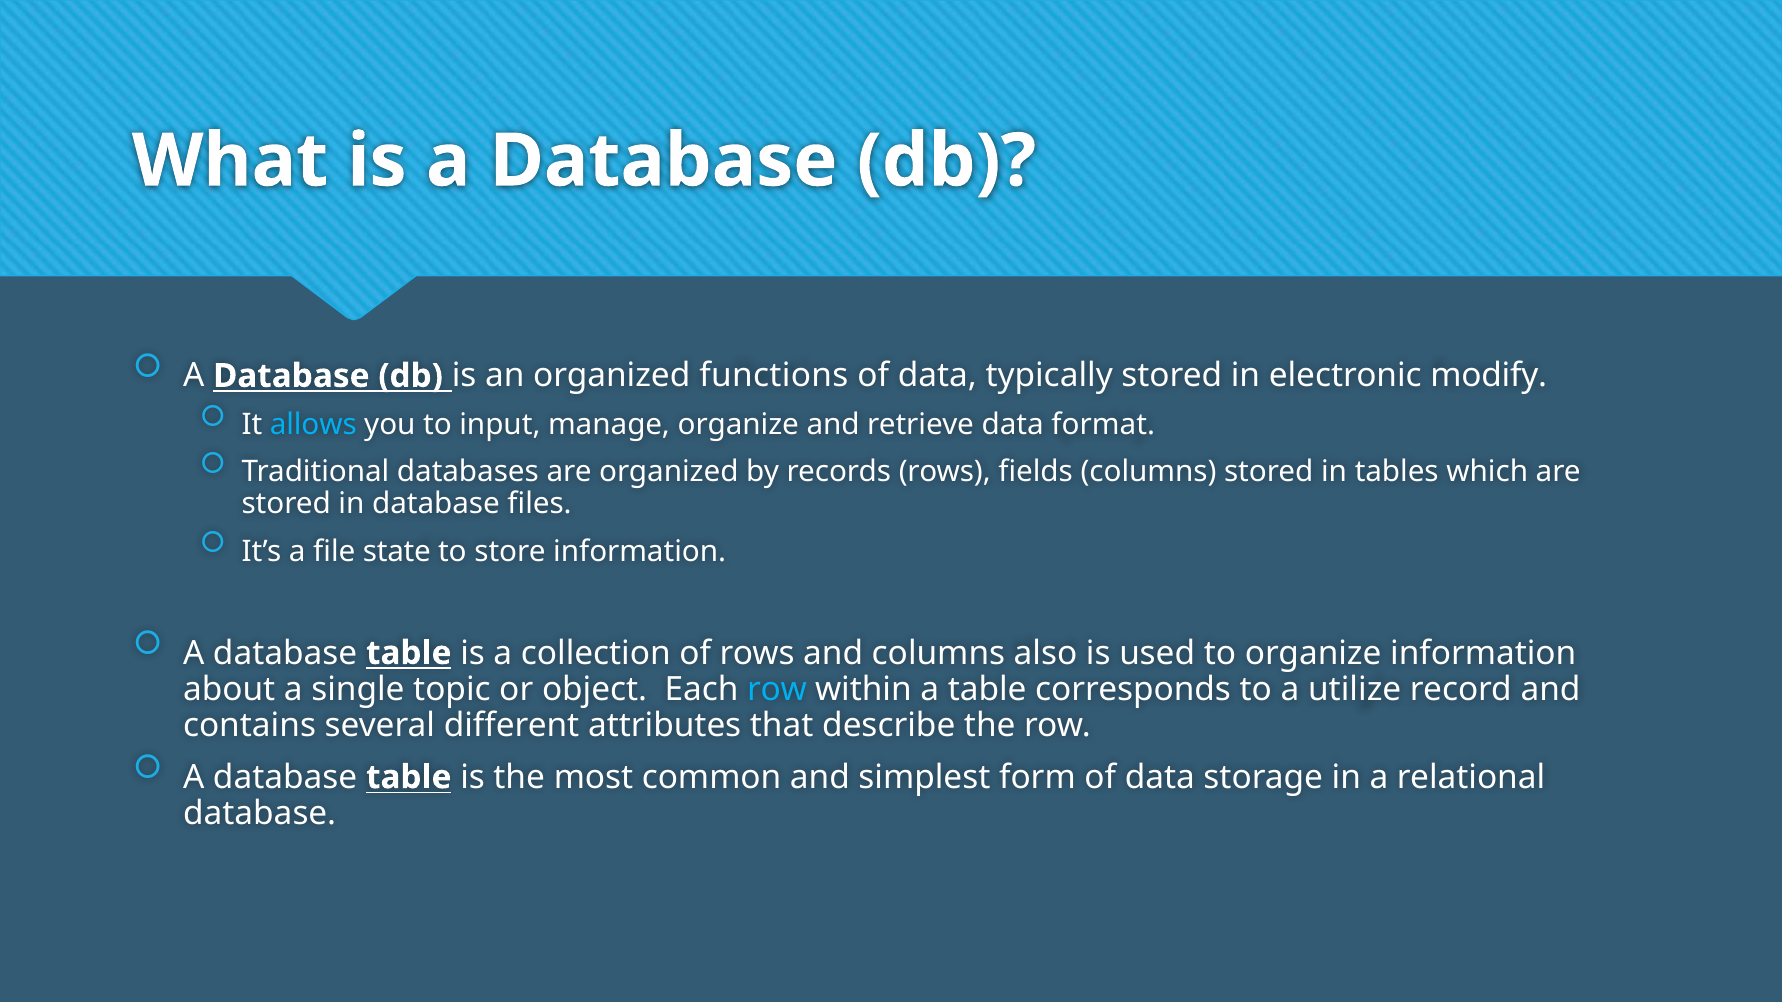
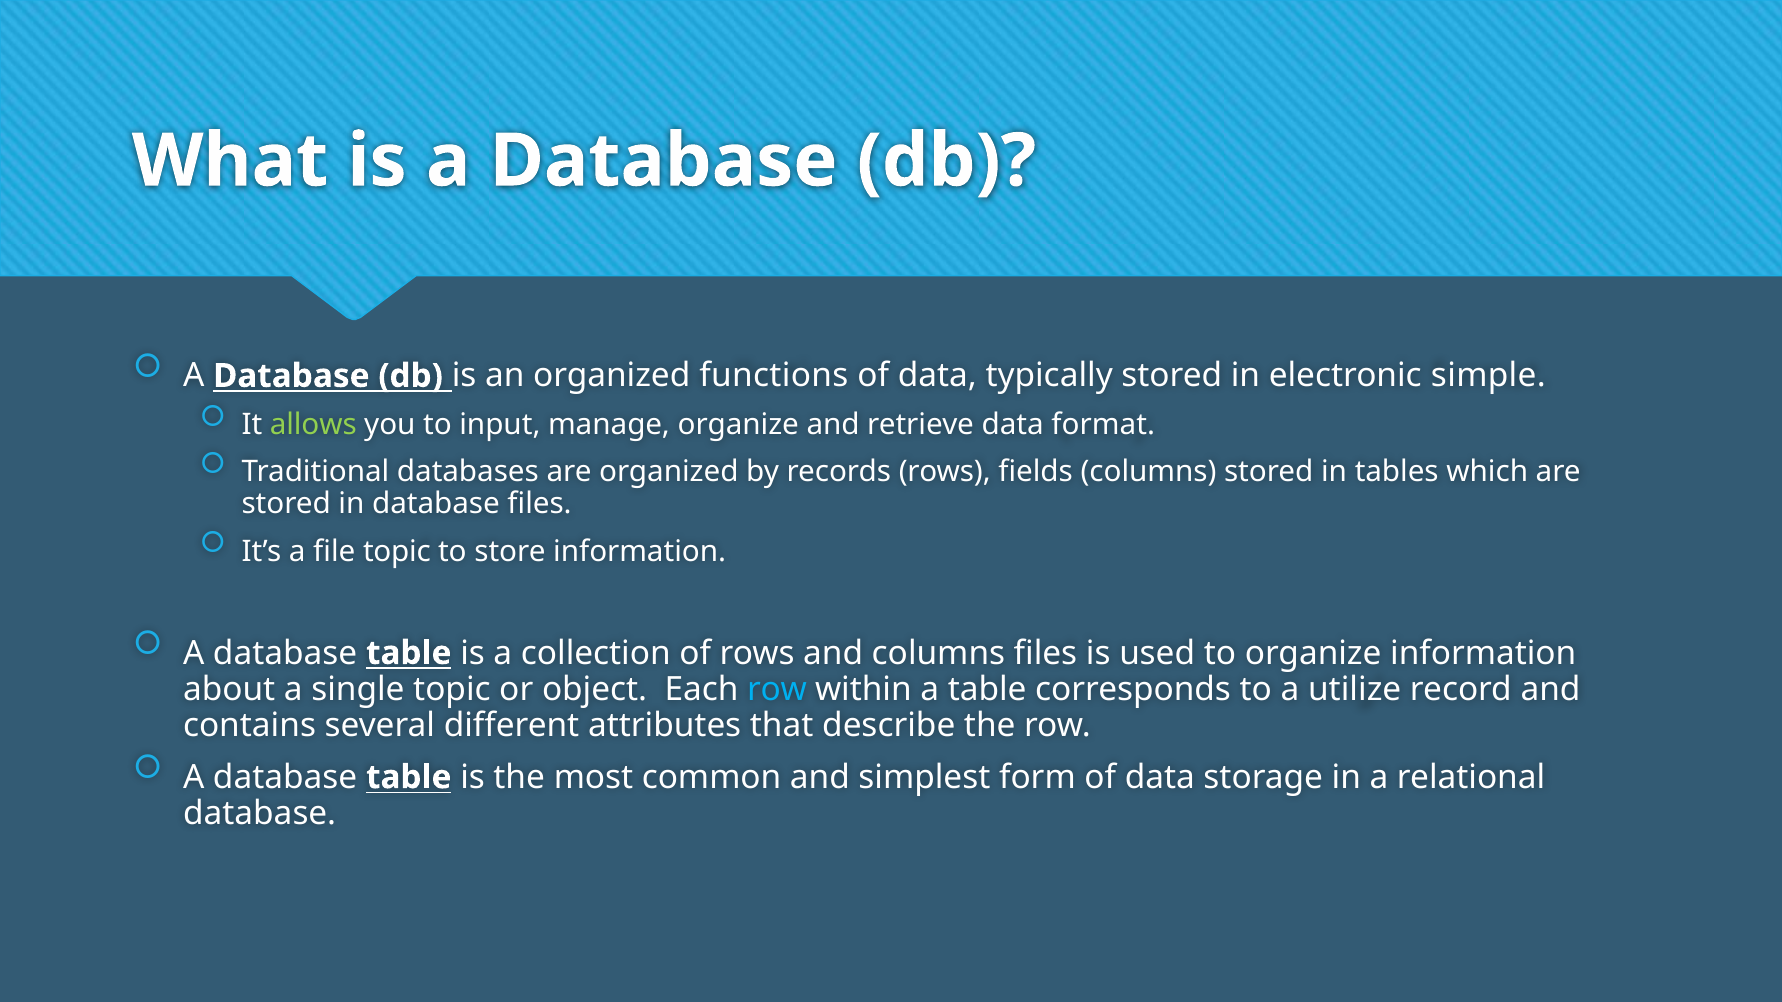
modify: modify -> simple
allows colour: light blue -> light green
file state: state -> topic
columns also: also -> files
